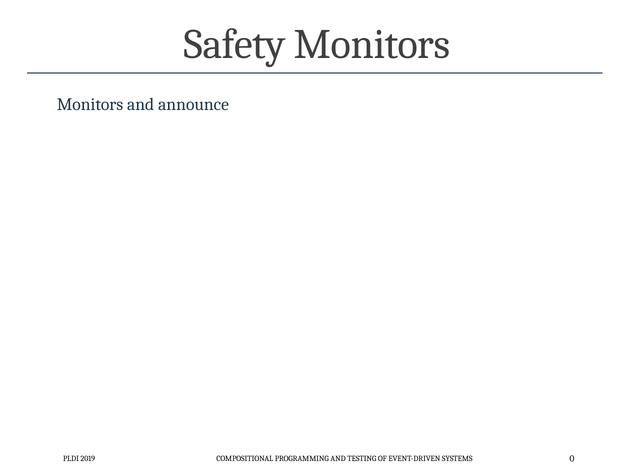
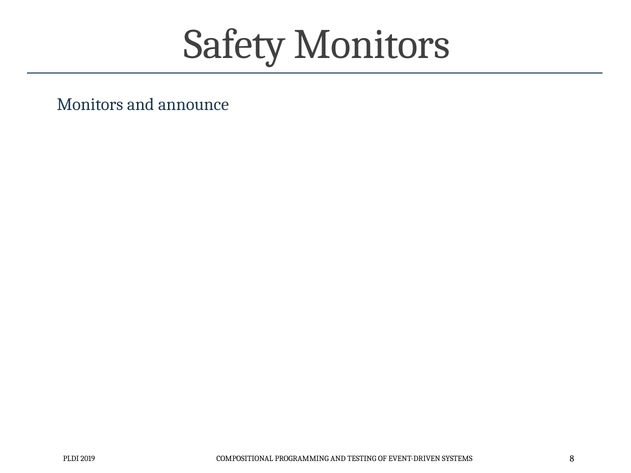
0: 0 -> 8
